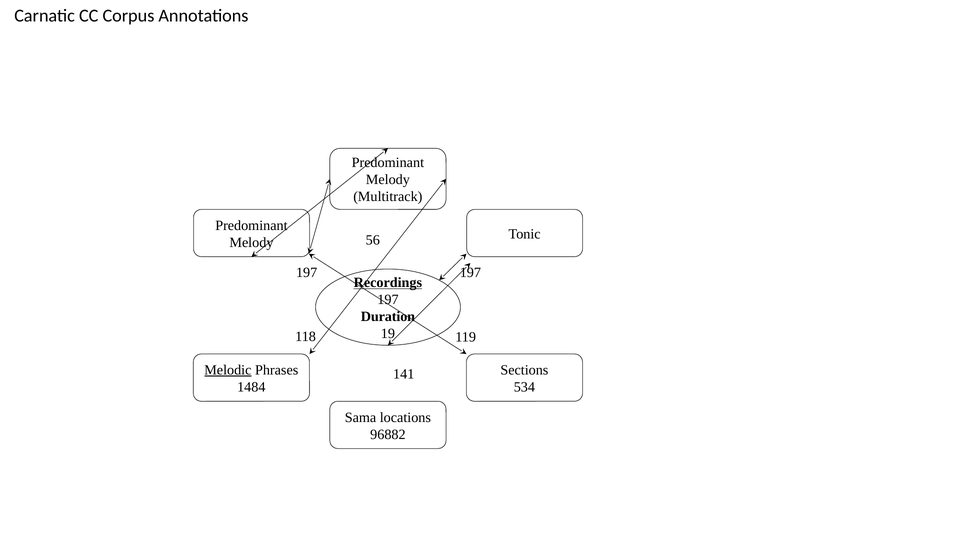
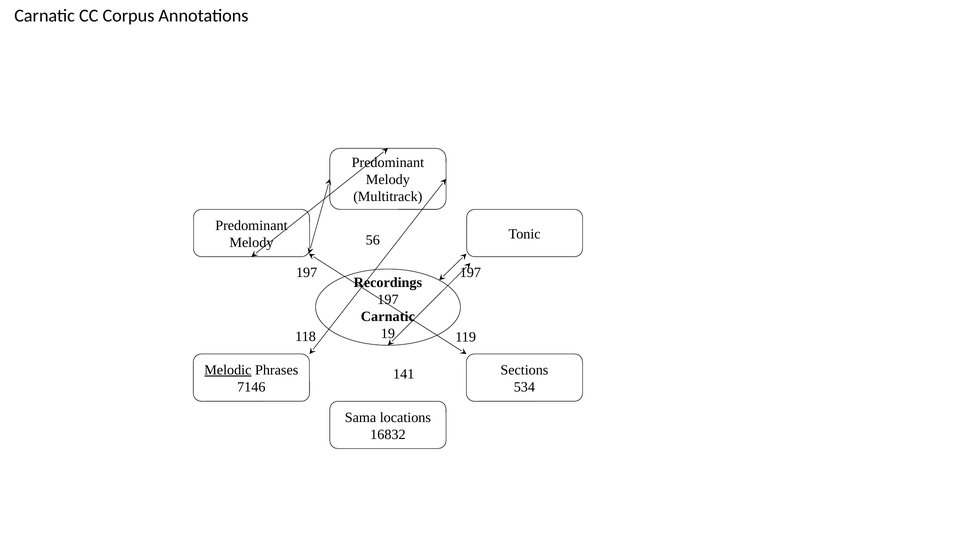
Recordings underline: present -> none
Duration at (388, 317): Duration -> Carnatic
1484: 1484 -> 7146
96882: 96882 -> 16832
